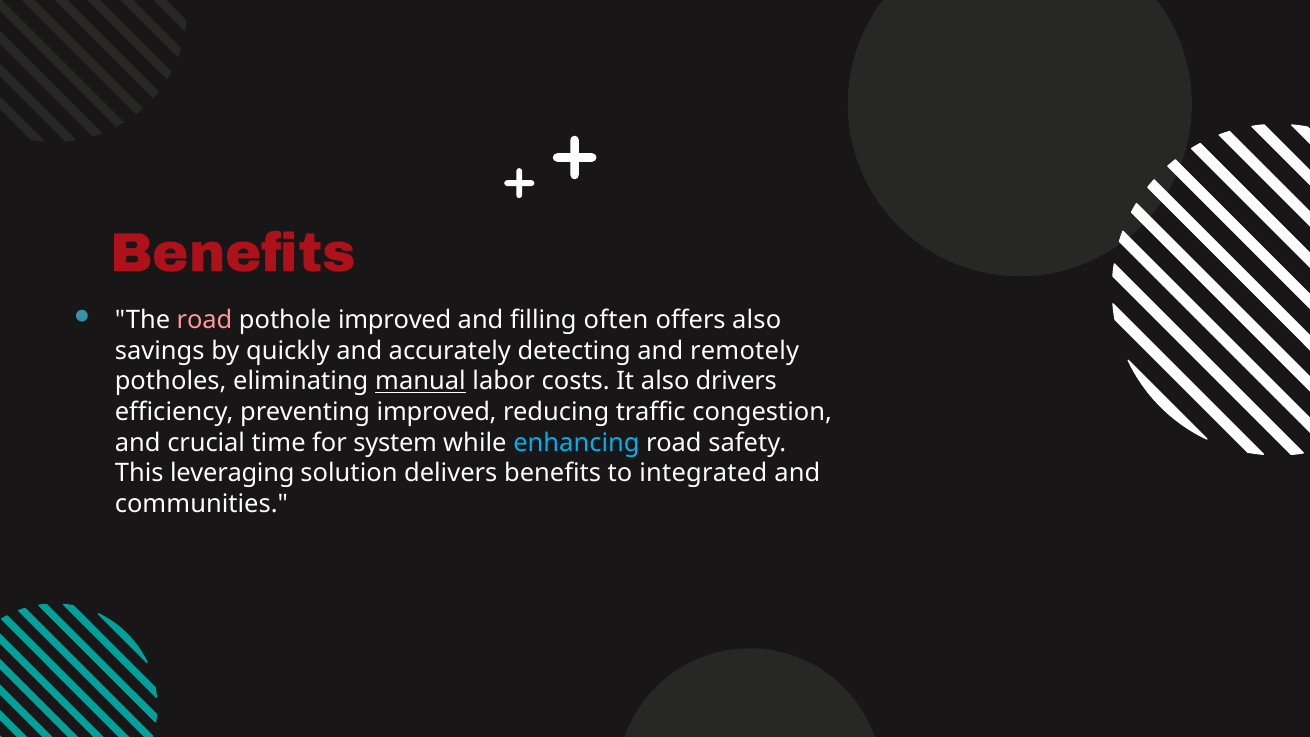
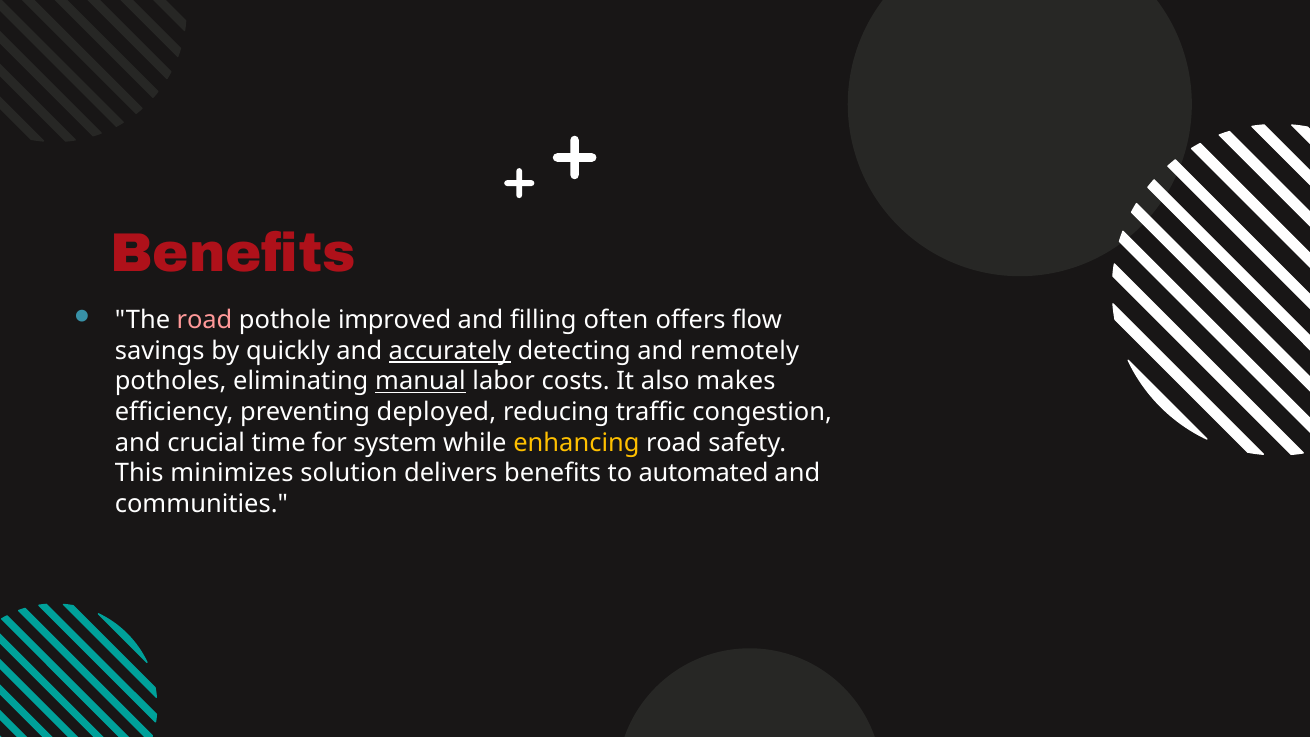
offers also: also -> flow
accurately underline: none -> present
drivers: drivers -> makes
preventing improved: improved -> deployed
enhancing colour: light blue -> yellow
leveraging: leveraging -> minimizes
integrated: integrated -> automated
